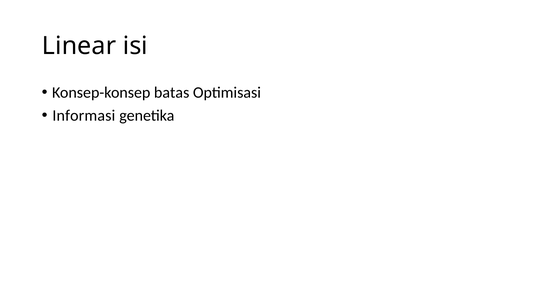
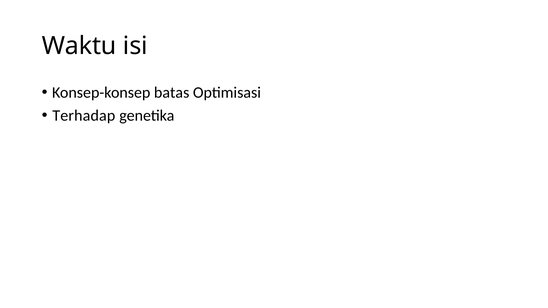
Linear: Linear -> Waktu
Informasi: Informasi -> Terhadap
